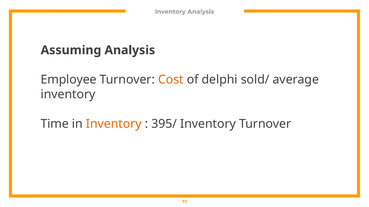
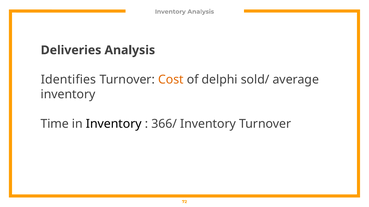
Assuming: Assuming -> Deliveries
Employee: Employee -> Identifies
Inventory at (114, 124) colour: orange -> black
395/: 395/ -> 366/
